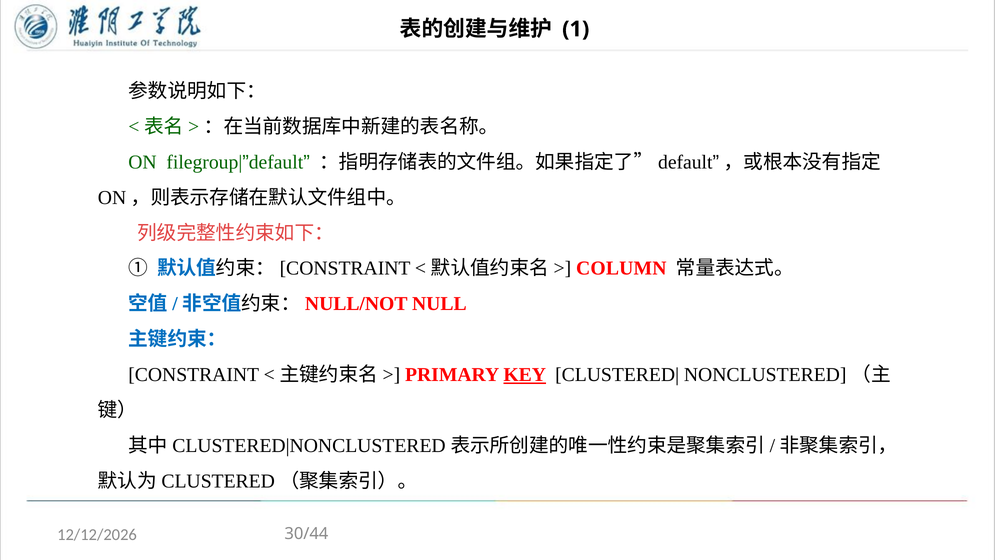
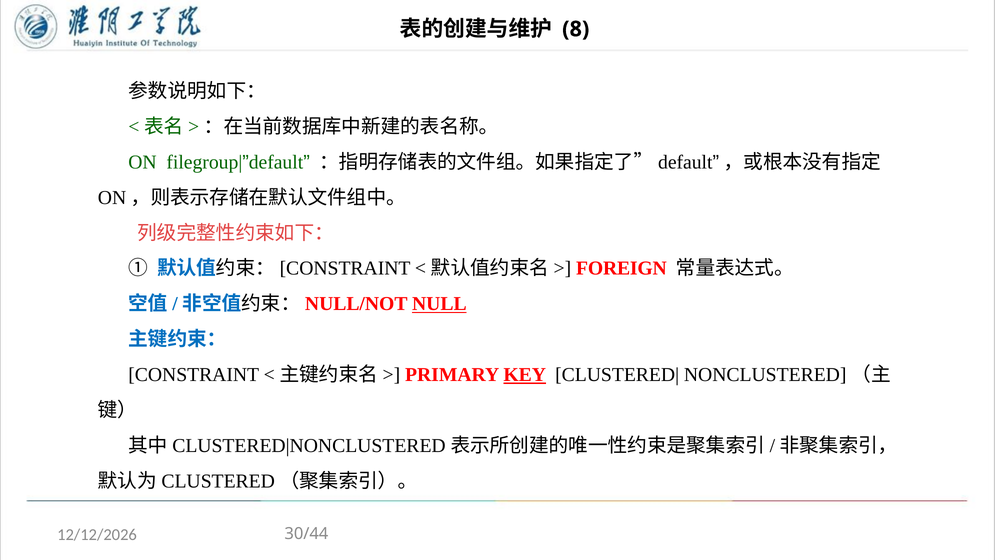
1: 1 -> 8
COLUMN: COLUMN -> FOREIGN
NULL underline: none -> present
